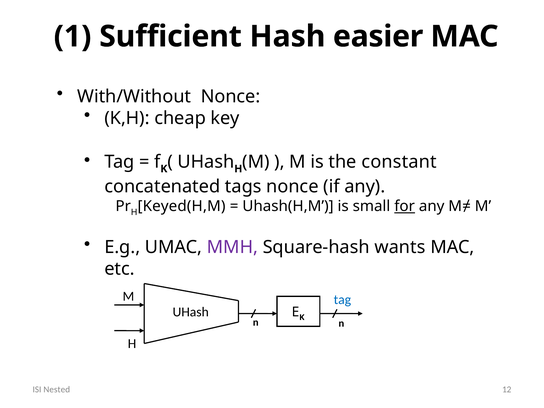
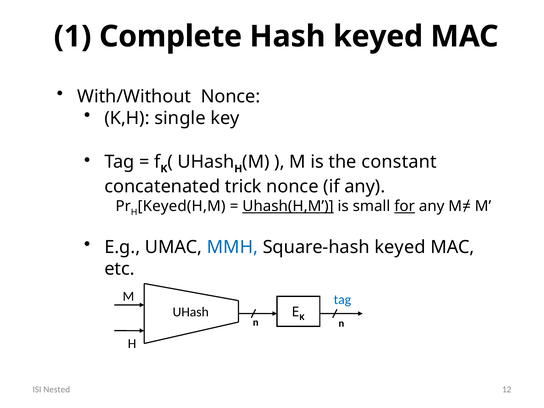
Sufficient: Sufficient -> Complete
Hash easier: easier -> keyed
cheap: cheap -> single
tags: tags -> trick
Uhash(H,M underline: none -> present
MMH colour: purple -> blue
Square-hash wants: wants -> keyed
